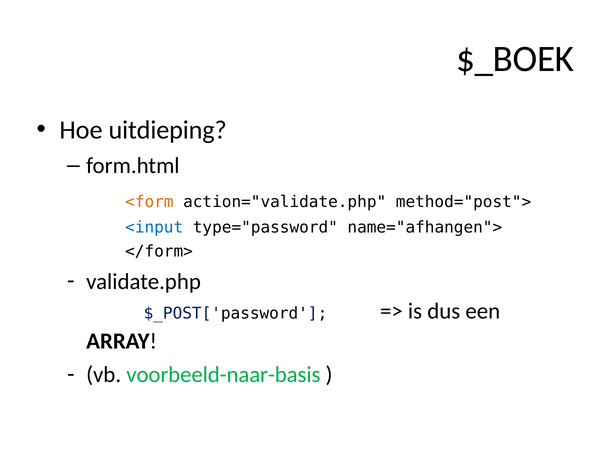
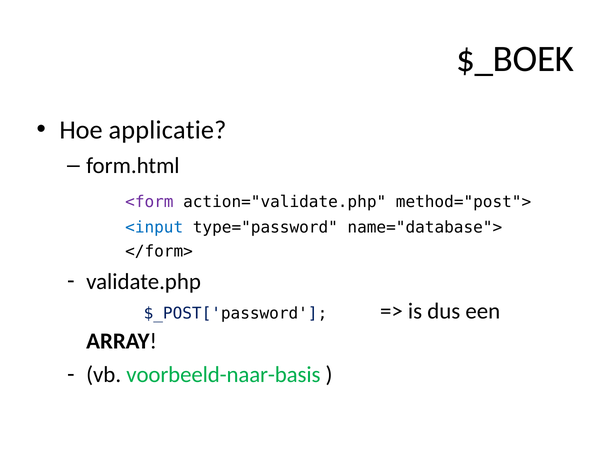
uitdieping: uitdieping -> applicatie
<form colour: orange -> purple
name="afhangen">: name="afhangen"> -> name="database">
